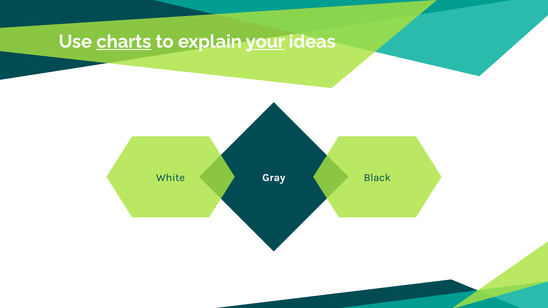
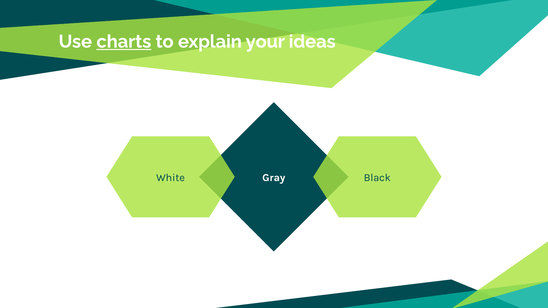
your underline: present -> none
